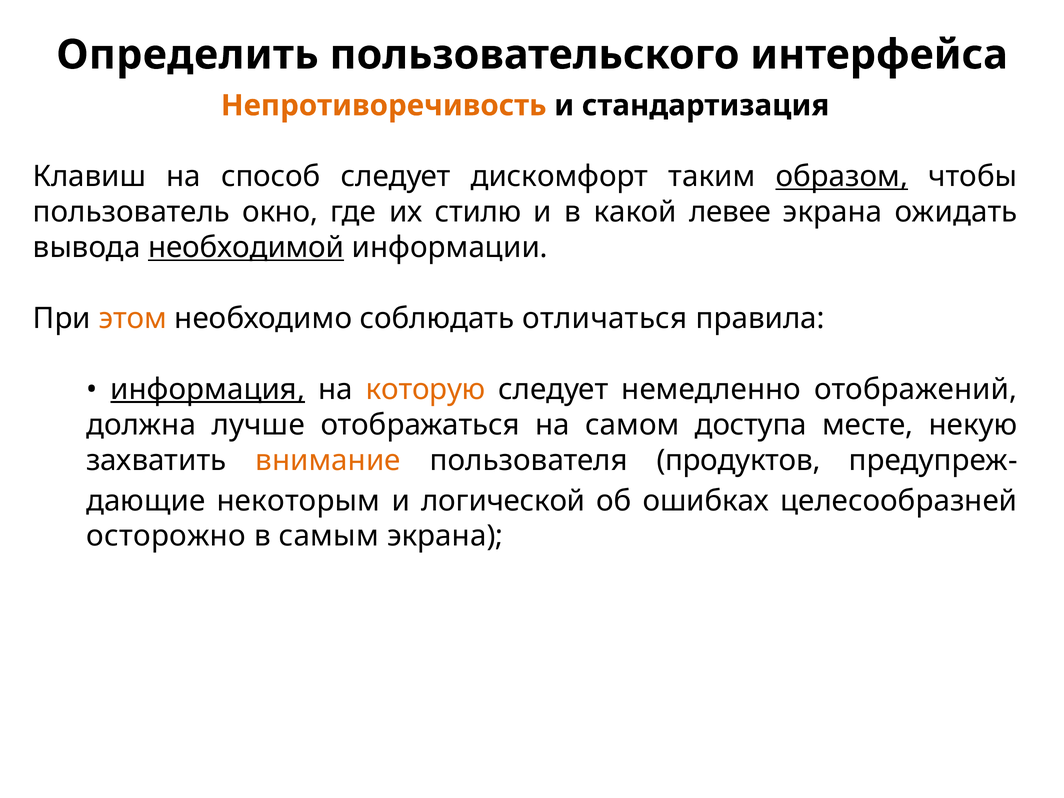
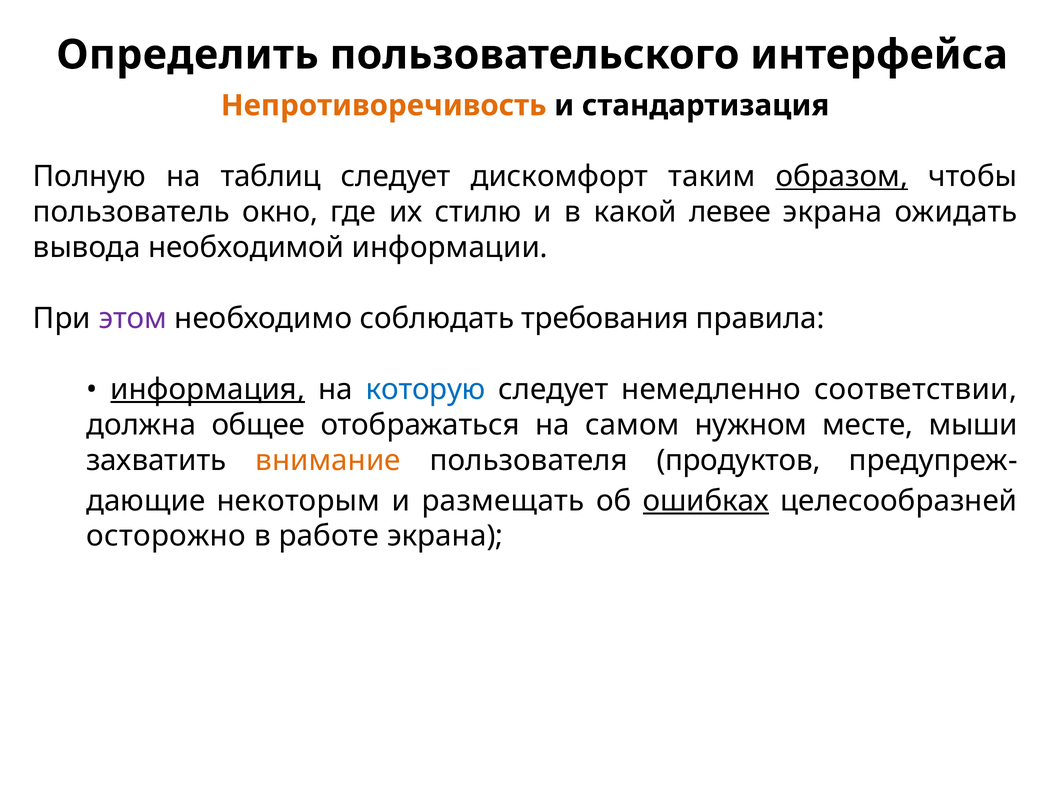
Клавиш: Клавиш -> Полную
способ: способ -> таблиц
необходимой underline: present -> none
этом colour: orange -> purple
отличаться: отличаться -> требования
которую colour: orange -> blue
отображений: отображений -> соответствии
лучше: лучше -> общее
доступа: доступа -> нужном
некую: некую -> мыши
логической: логической -> размещать
ошибках underline: none -> present
самым: самым -> работе
